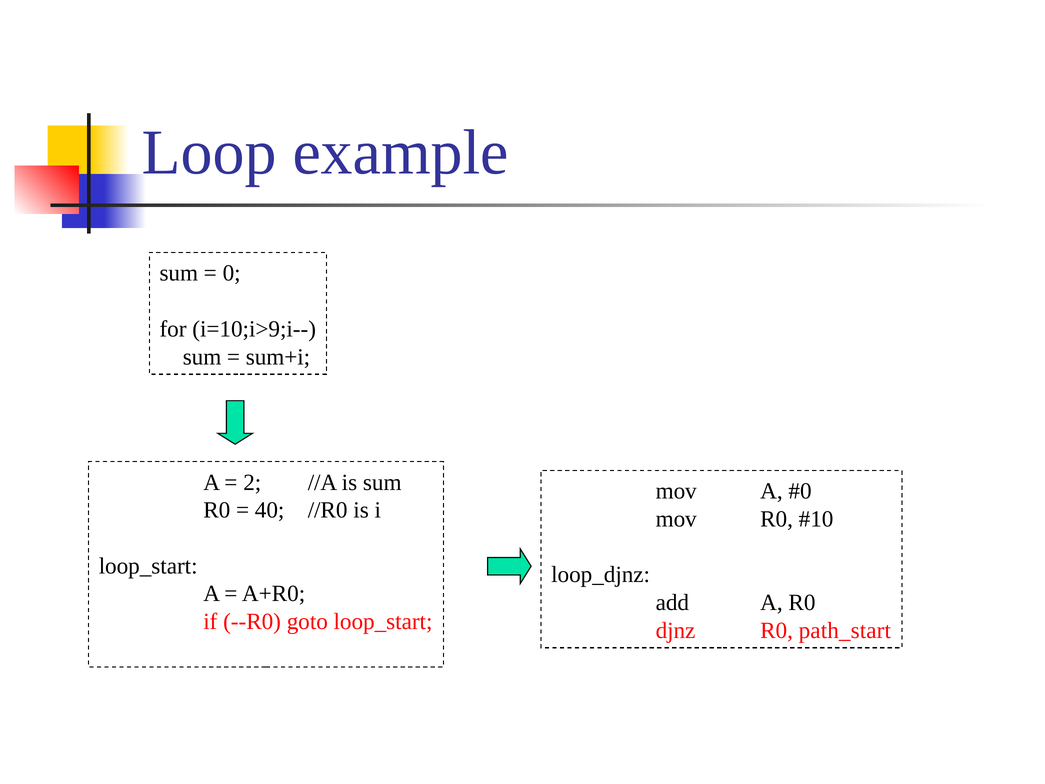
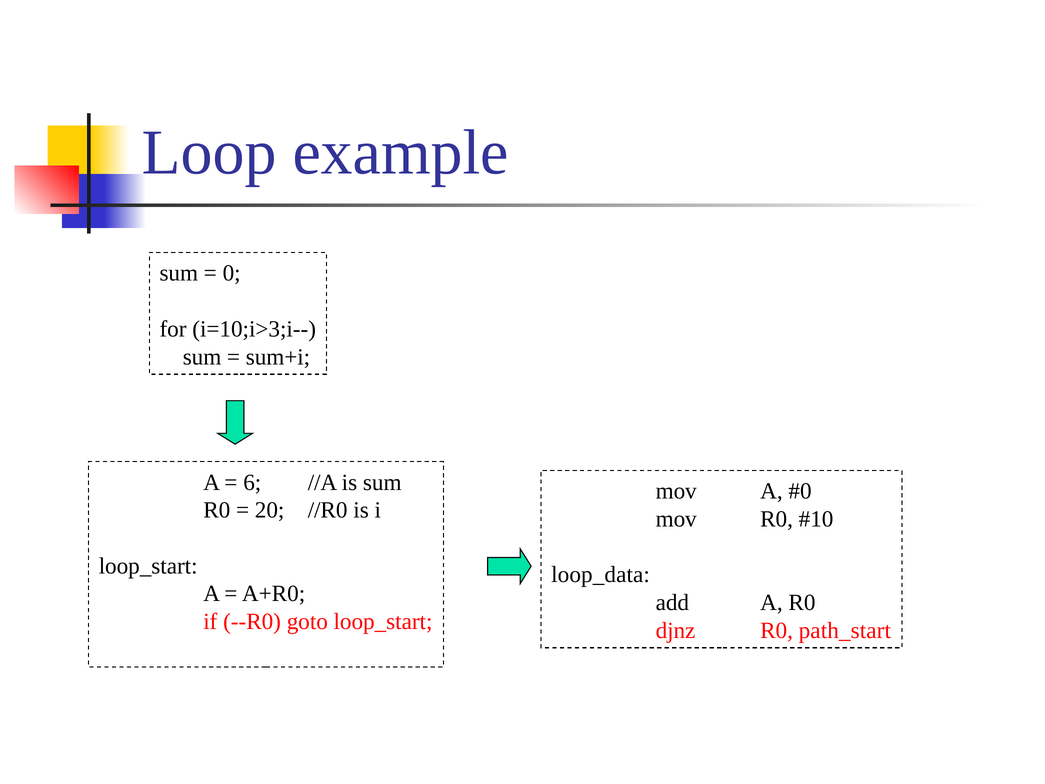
i=10;i>9;i--: i=10;i>9;i-- -> i=10;i>3;i--
2: 2 -> 6
40: 40 -> 20
loop_djnz: loop_djnz -> loop_data
